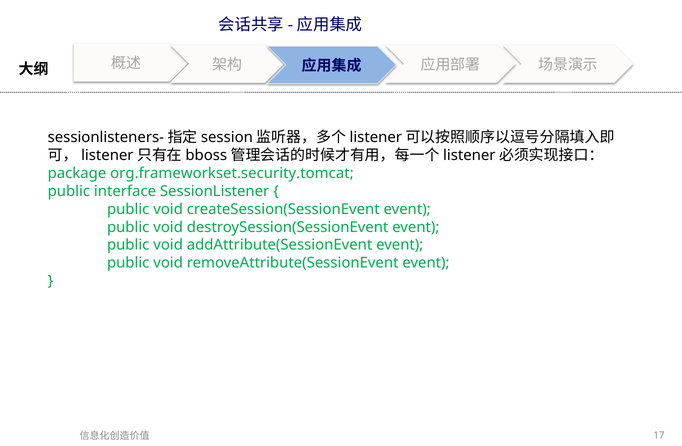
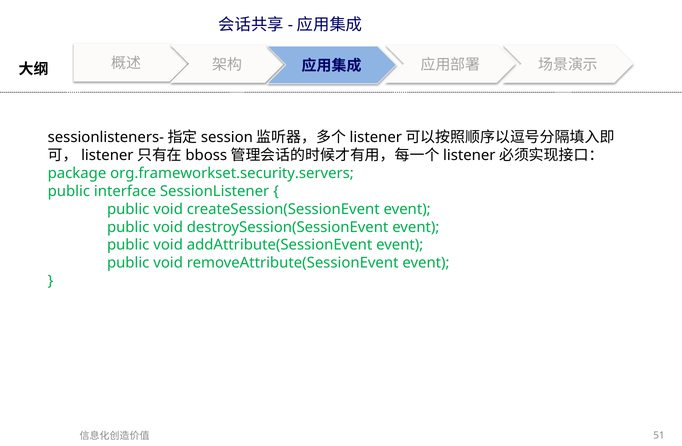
org.frameworkset.security.tomcat: org.frameworkset.security.tomcat -> org.frameworkset.security.servers
17: 17 -> 51
